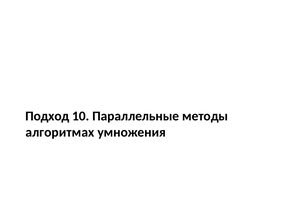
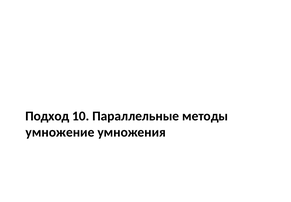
алгоритмах: алгоритмах -> умножение
